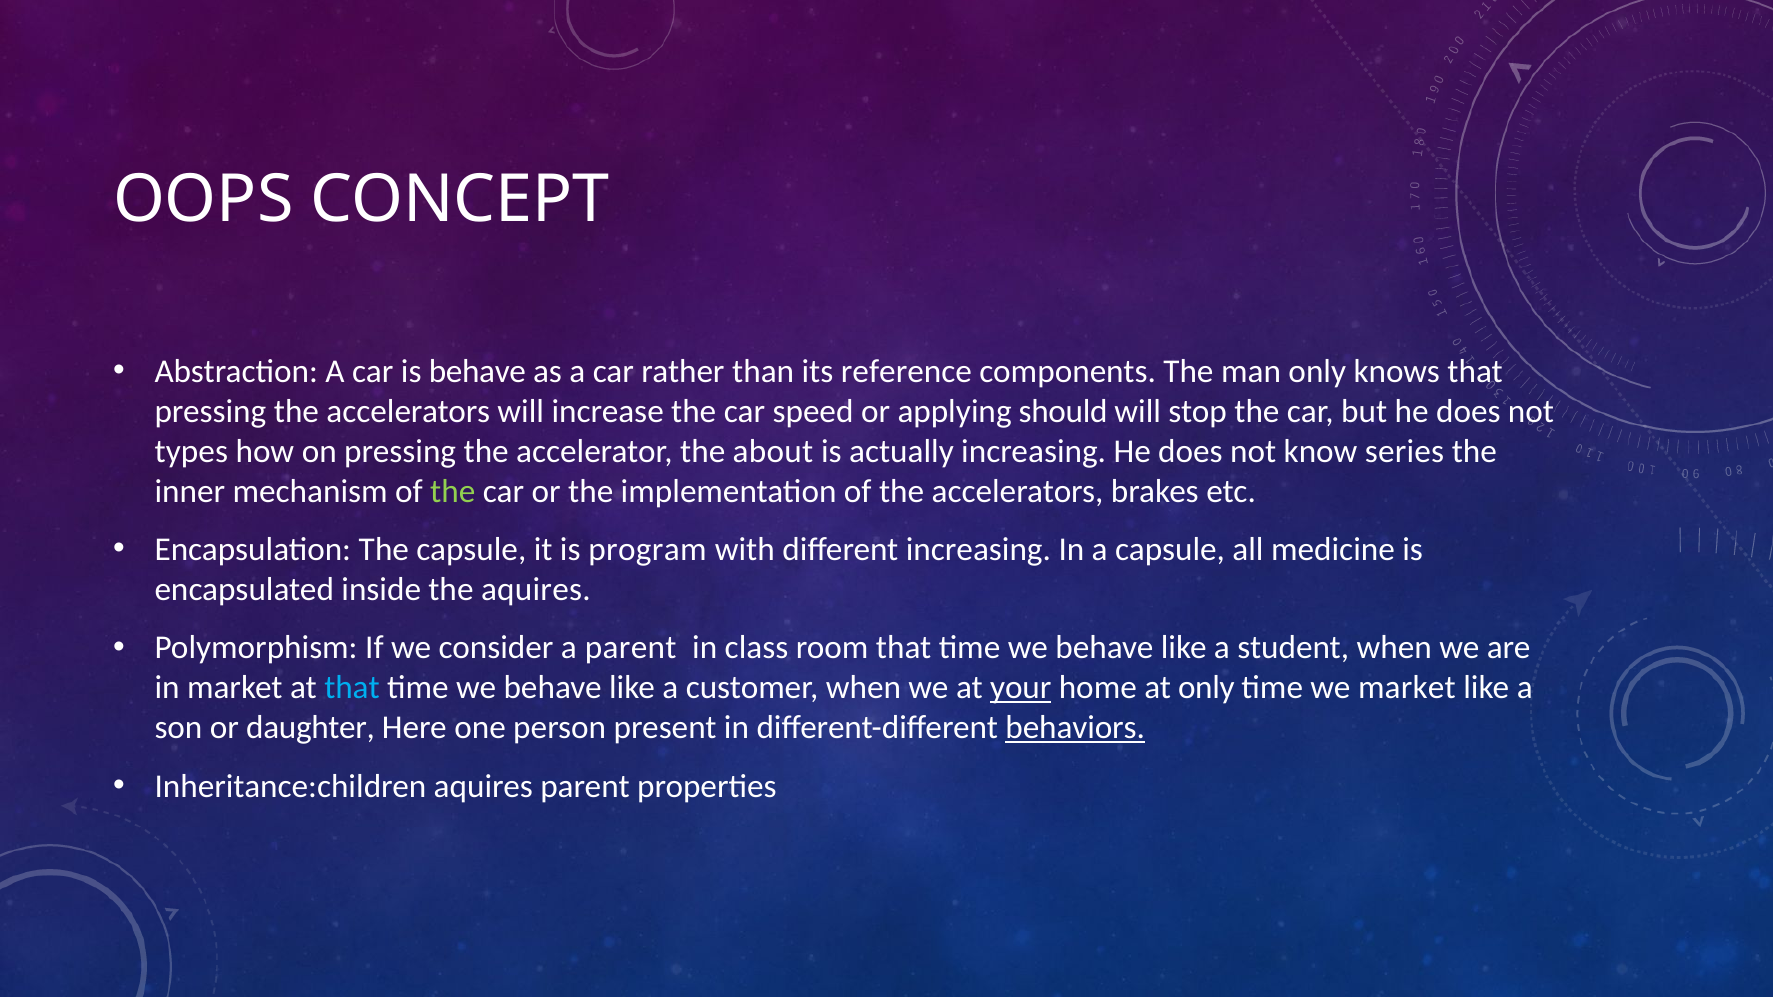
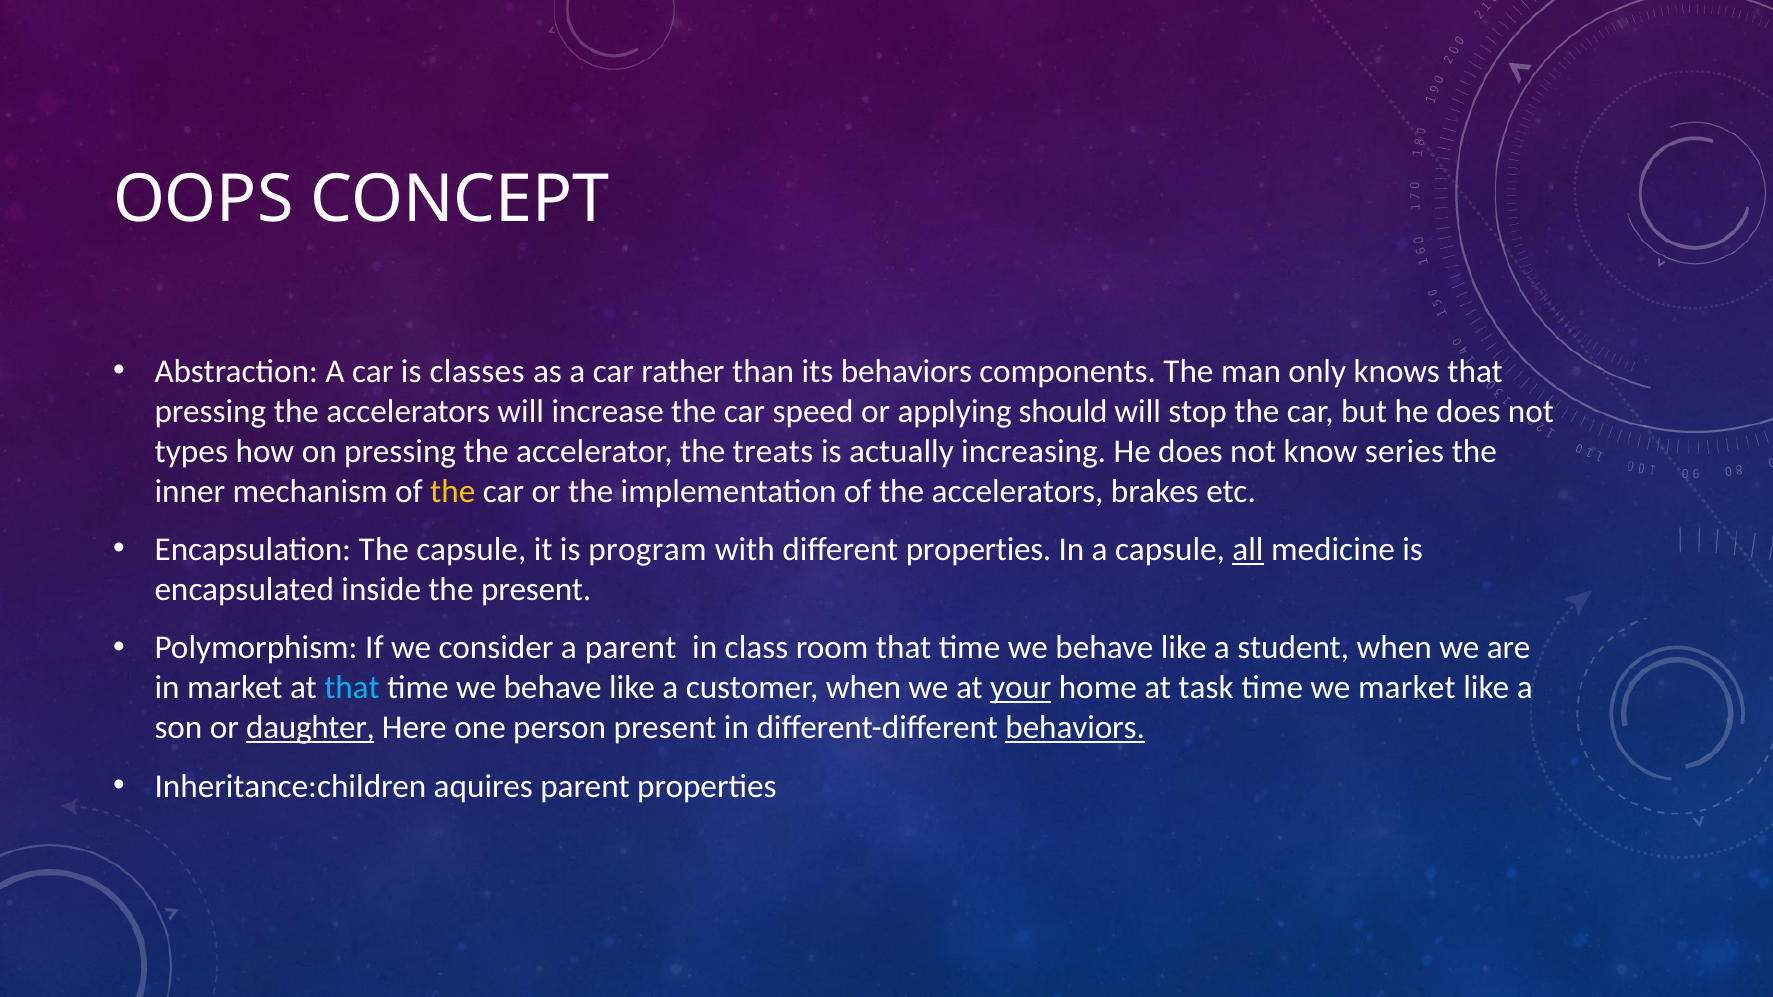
is behave: behave -> classes
its reference: reference -> behaviors
about: about -> treats
the at (453, 492) colour: light green -> yellow
different increasing: increasing -> properties
all underline: none -> present
the aquires: aquires -> present
at only: only -> task
daughter underline: none -> present
